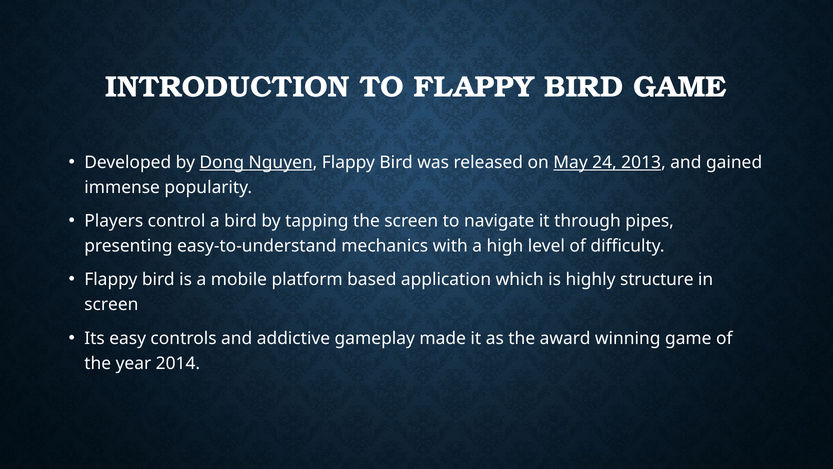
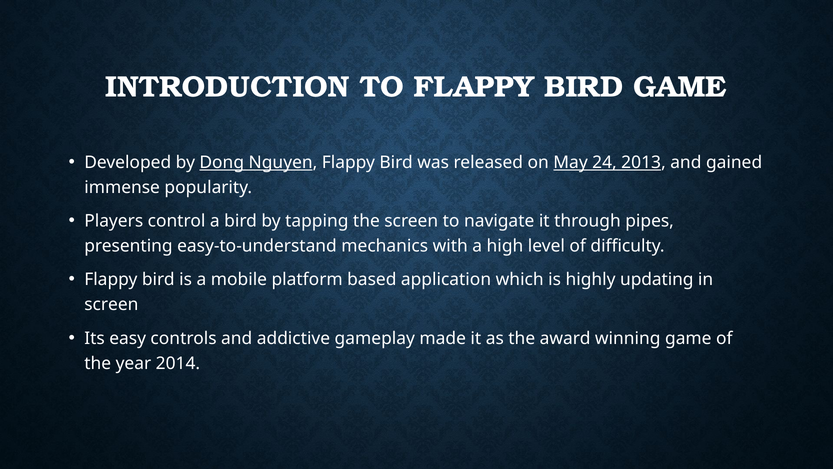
structure: structure -> updating
